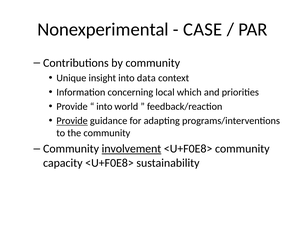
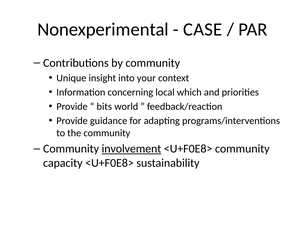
data: data -> your
into at (104, 106): into -> bits
Provide at (72, 121) underline: present -> none
